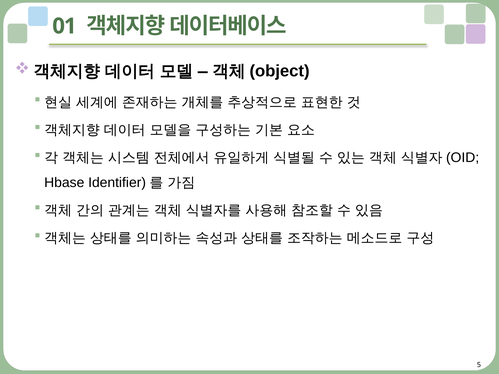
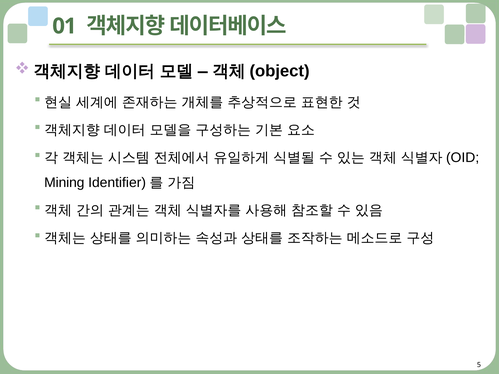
Hbase: Hbase -> Mining
